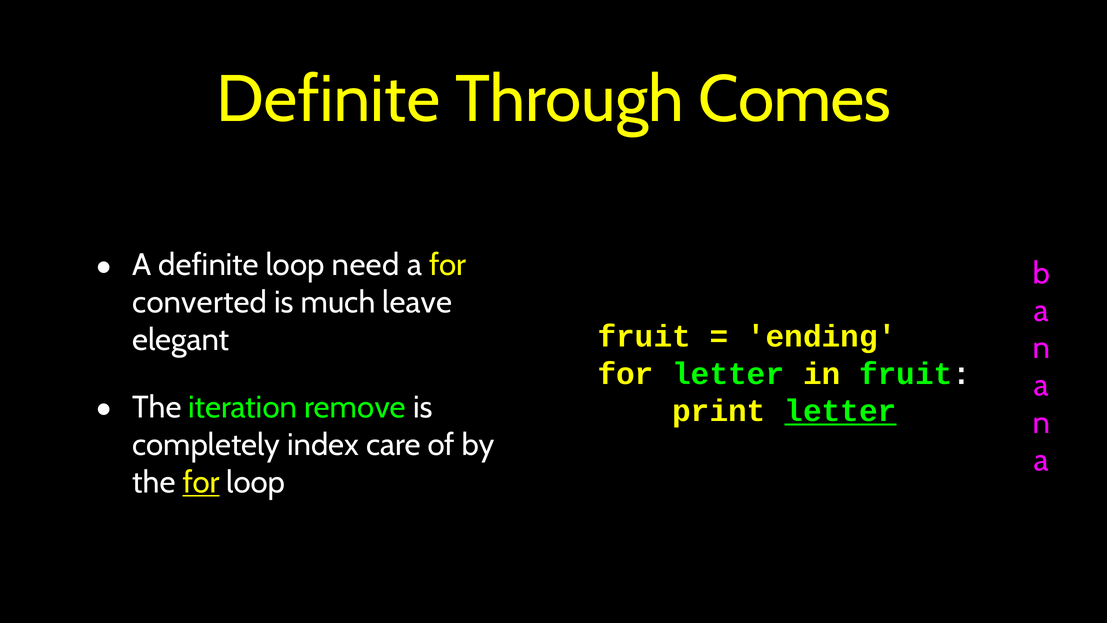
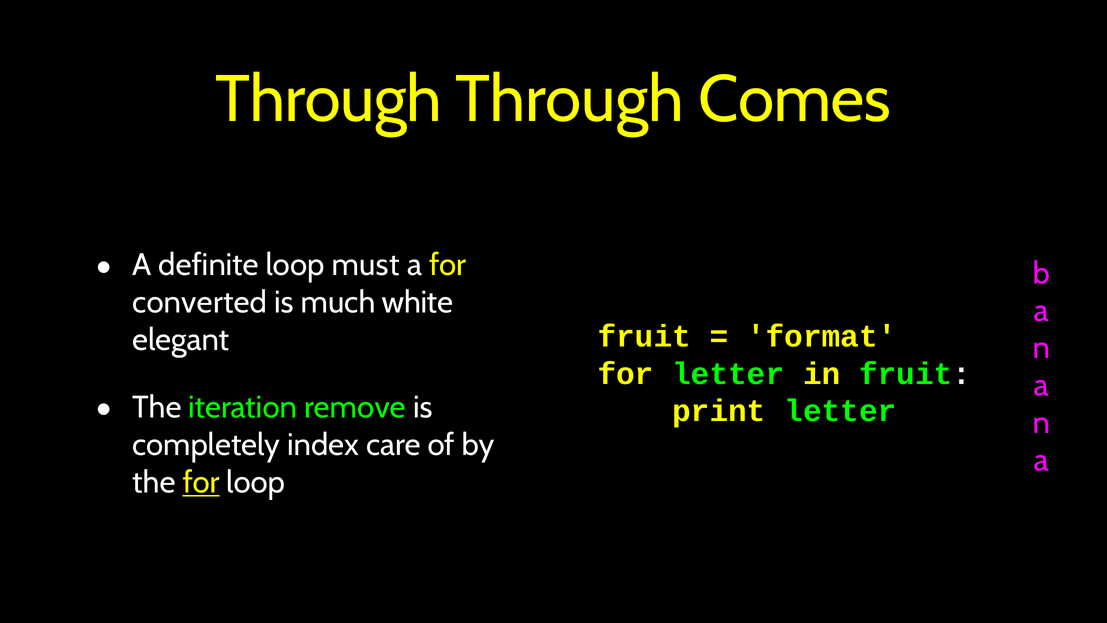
Definite at (328, 99): Definite -> Through
need: need -> must
leave: leave -> white
ending: ending -> format
letter at (840, 411) underline: present -> none
